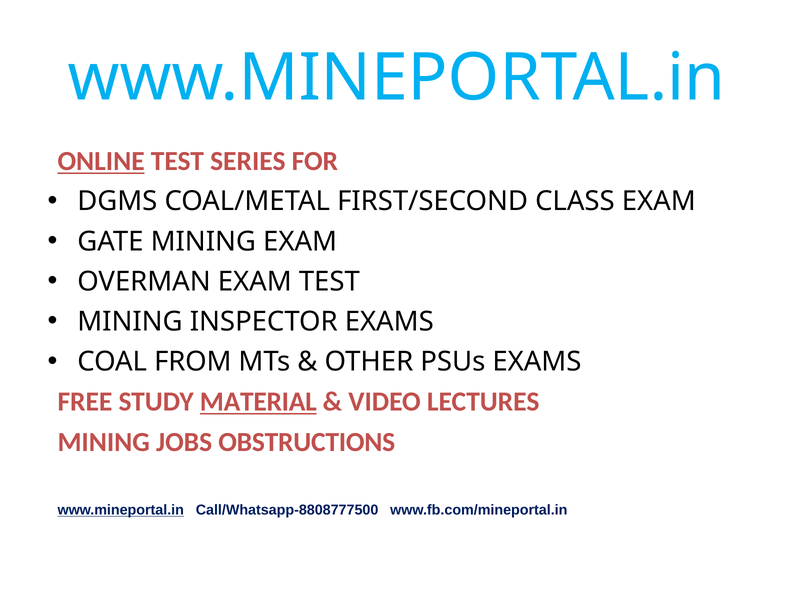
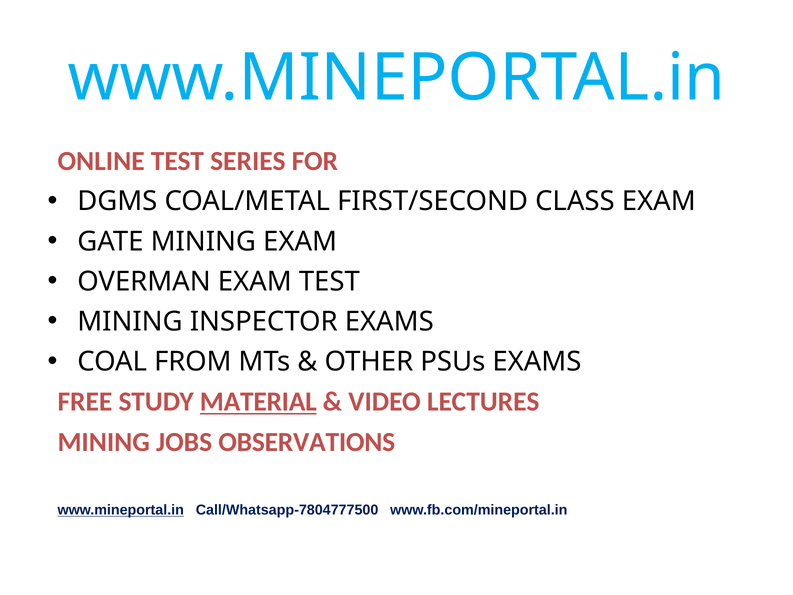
ONLINE underline: present -> none
OBSTRUCTIONS: OBSTRUCTIONS -> OBSERVATIONS
Call/Whatsapp-8808777500: Call/Whatsapp-8808777500 -> Call/Whatsapp-7804777500
